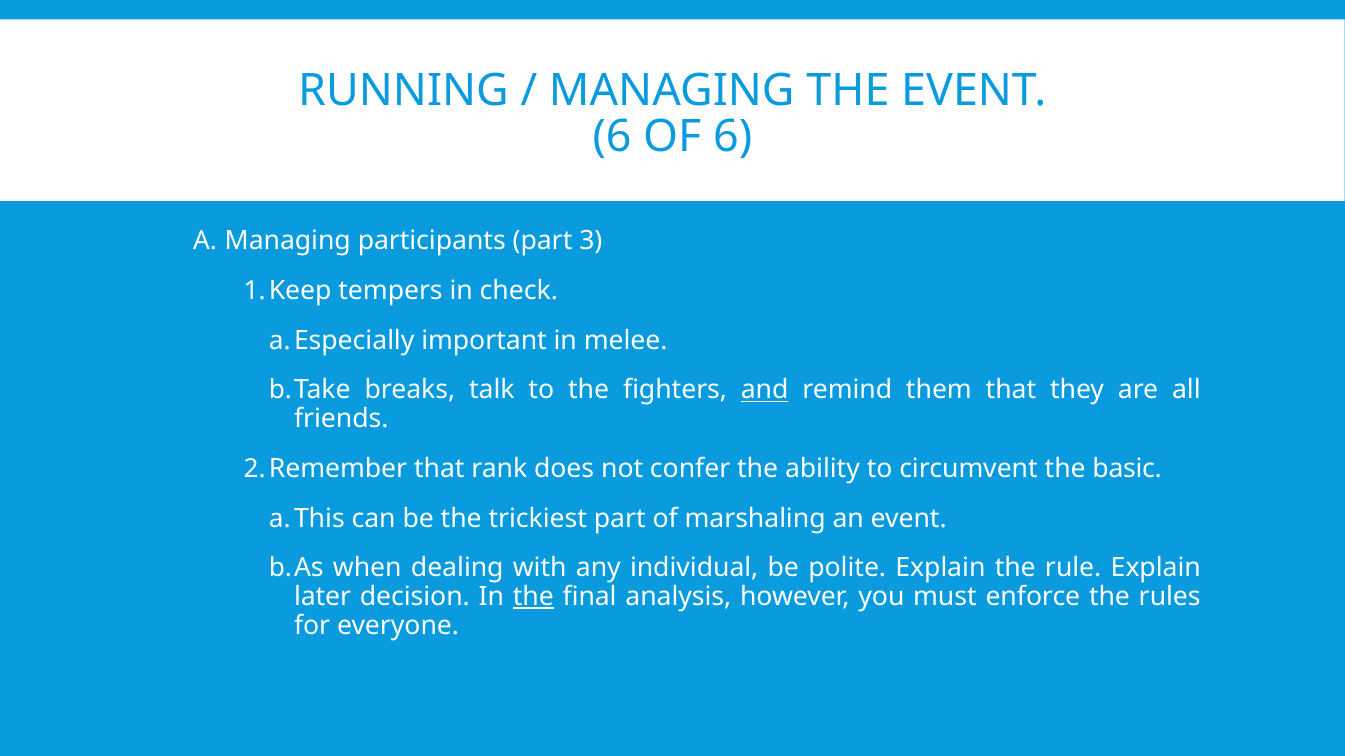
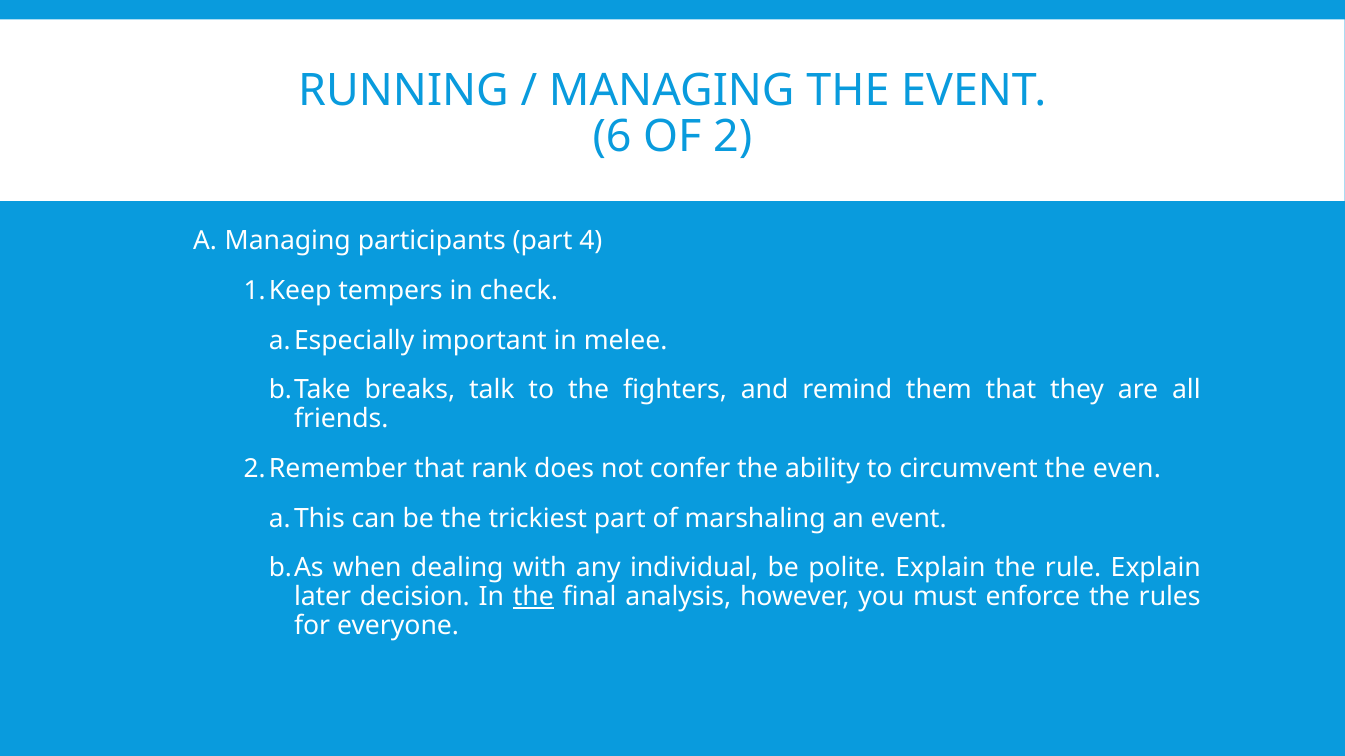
OF 6: 6 -> 2
3: 3 -> 4
and underline: present -> none
basic: basic -> even
